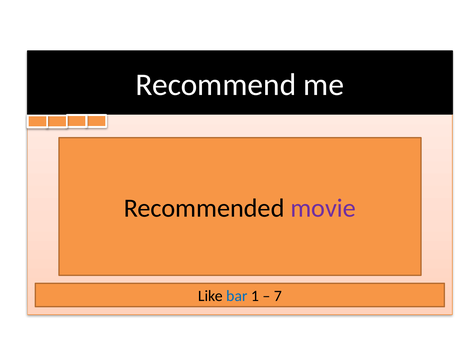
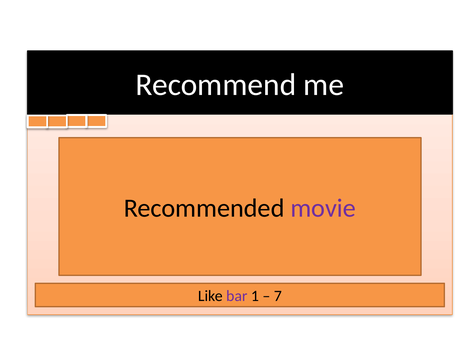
bar colour: blue -> purple
